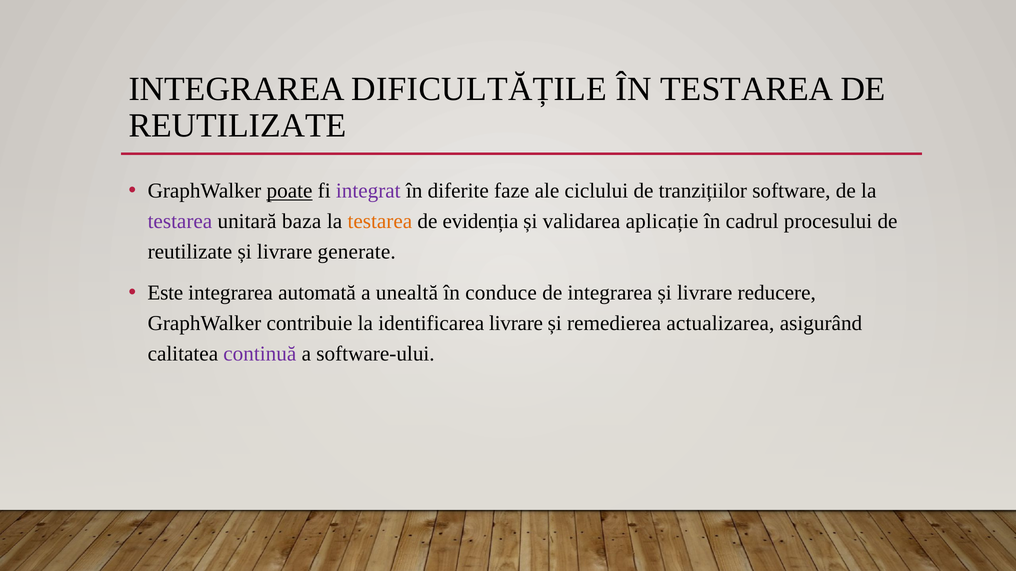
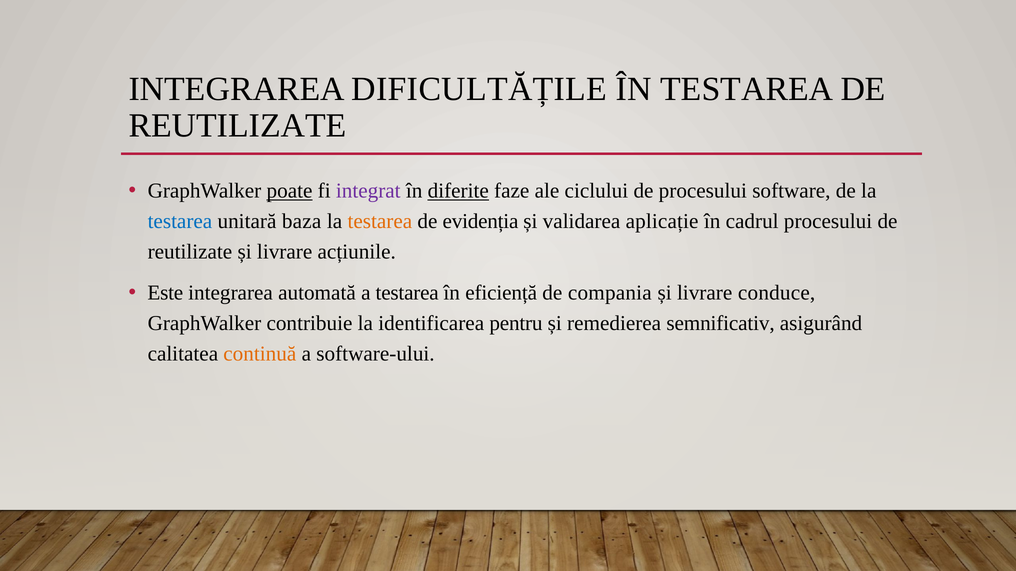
diferite underline: none -> present
de tranzițiilor: tranzițiilor -> procesului
testarea at (180, 222) colour: purple -> blue
generate: generate -> acțiunile
a unealtă: unealtă -> testarea
conduce: conduce -> eficiență
de integrarea: integrarea -> compania
reducere: reducere -> conduce
identificarea livrare: livrare -> pentru
actualizarea: actualizarea -> semnificativ
continuă colour: purple -> orange
